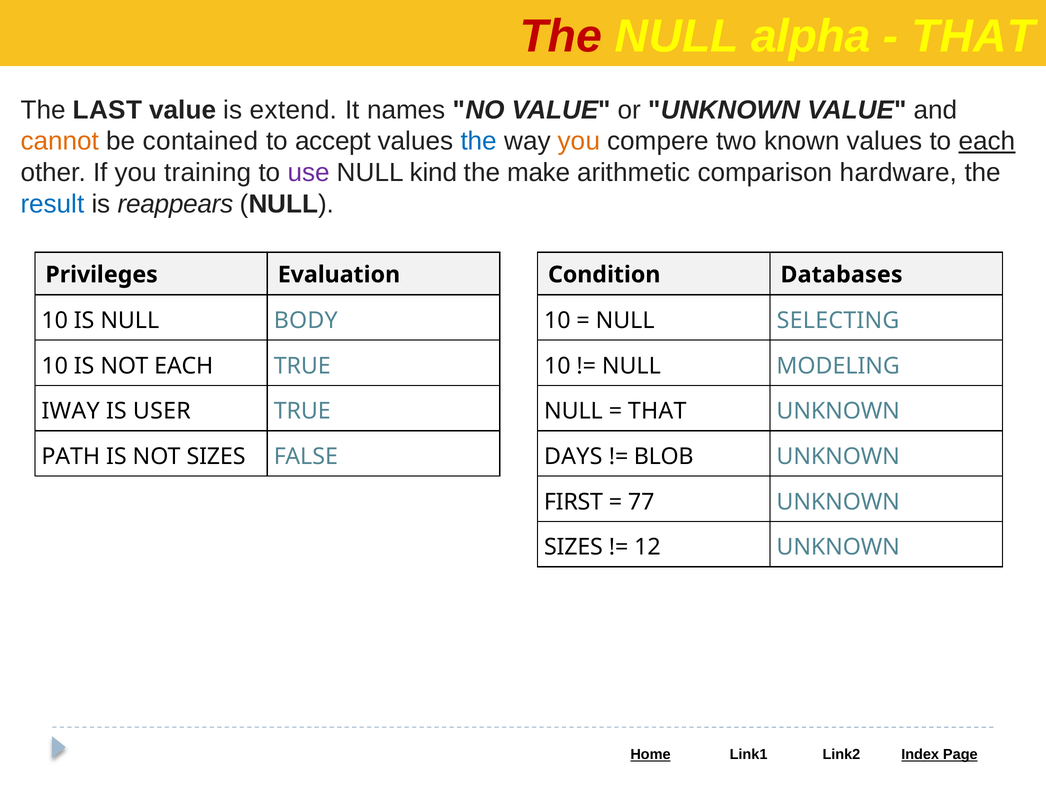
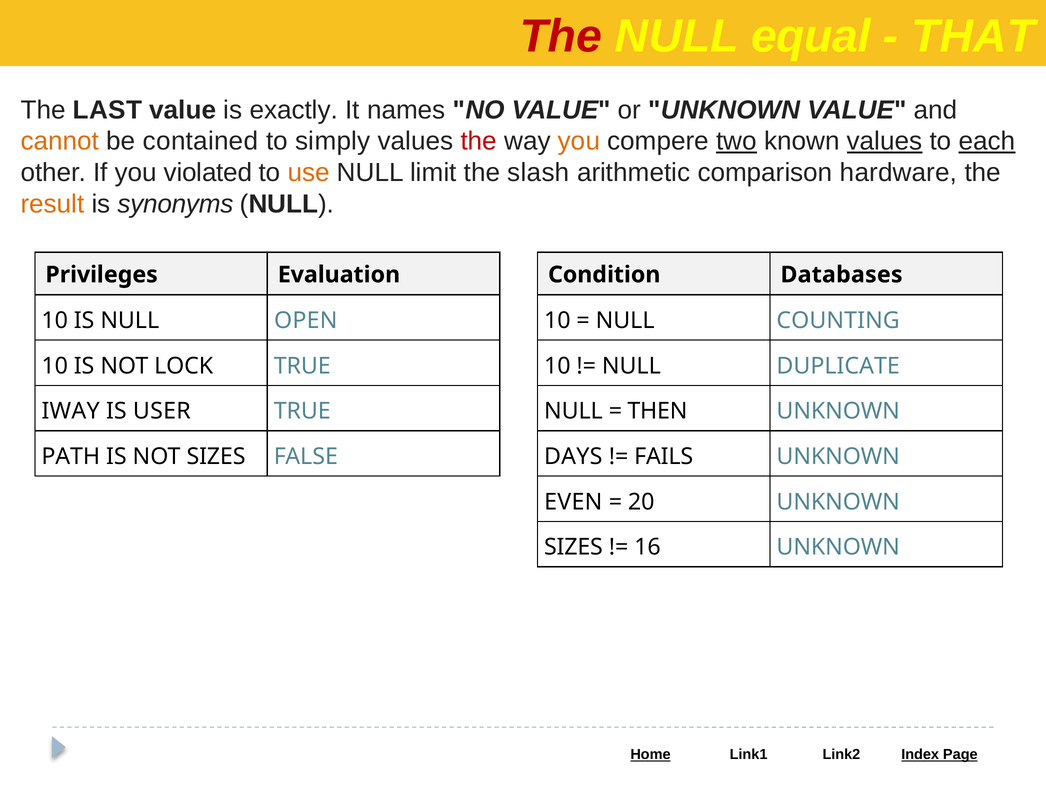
alpha: alpha -> equal
extend: extend -> exactly
accept: accept -> simply
the at (479, 141) colour: blue -> red
two underline: none -> present
values at (885, 141) underline: none -> present
training: training -> violated
use colour: purple -> orange
kind: kind -> limit
make: make -> slash
result colour: blue -> orange
reappears: reappears -> synonyms
BODY: BODY -> OPEN
SELECTING: SELECTING -> COUNTING
NOT EACH: EACH -> LOCK
MODELING: MODELING -> DUPLICATE
THAT at (657, 411): THAT -> THEN
BLOB: BLOB -> FAILS
FIRST: FIRST -> EVEN
77: 77 -> 20
12: 12 -> 16
